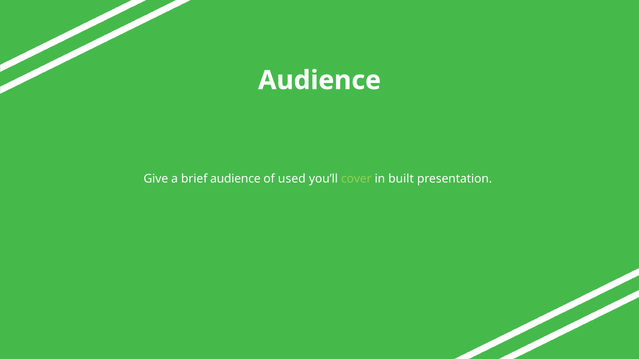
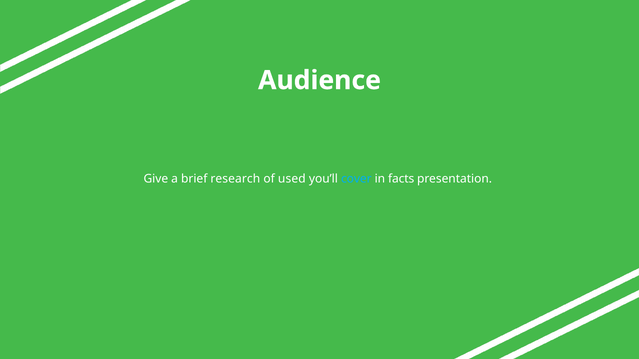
brief audience: audience -> research
cover colour: light green -> light blue
built: built -> facts
